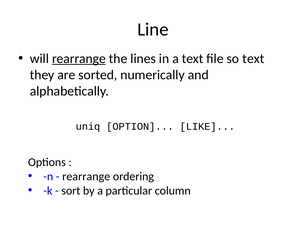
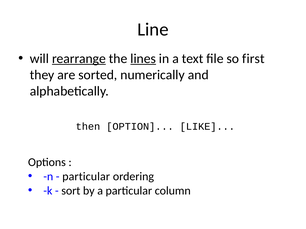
lines underline: none -> present
so text: text -> first
uniq: uniq -> then
rearrange at (86, 177): rearrange -> particular
